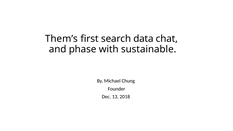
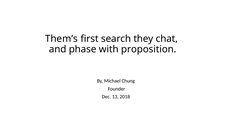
data: data -> they
sustainable: sustainable -> proposition
